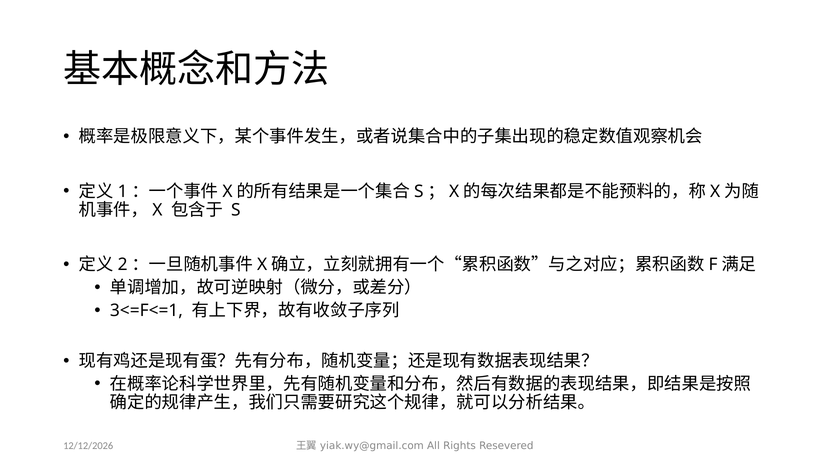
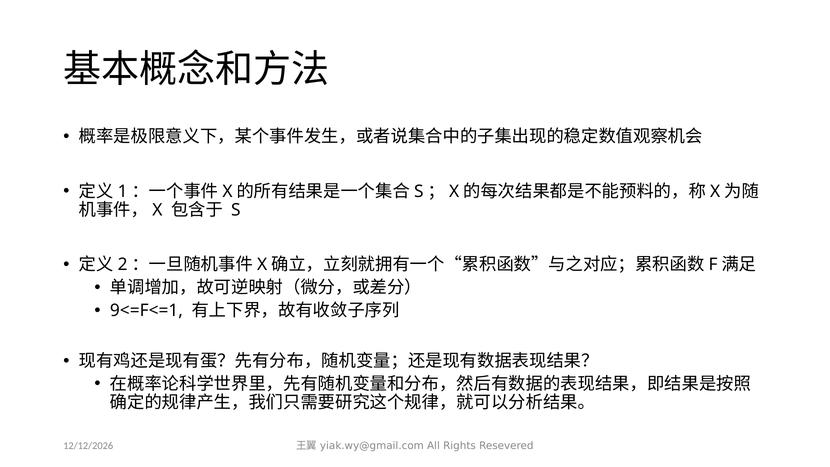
3<=F<=1: 3<=F<=1 -> 9<=F<=1
